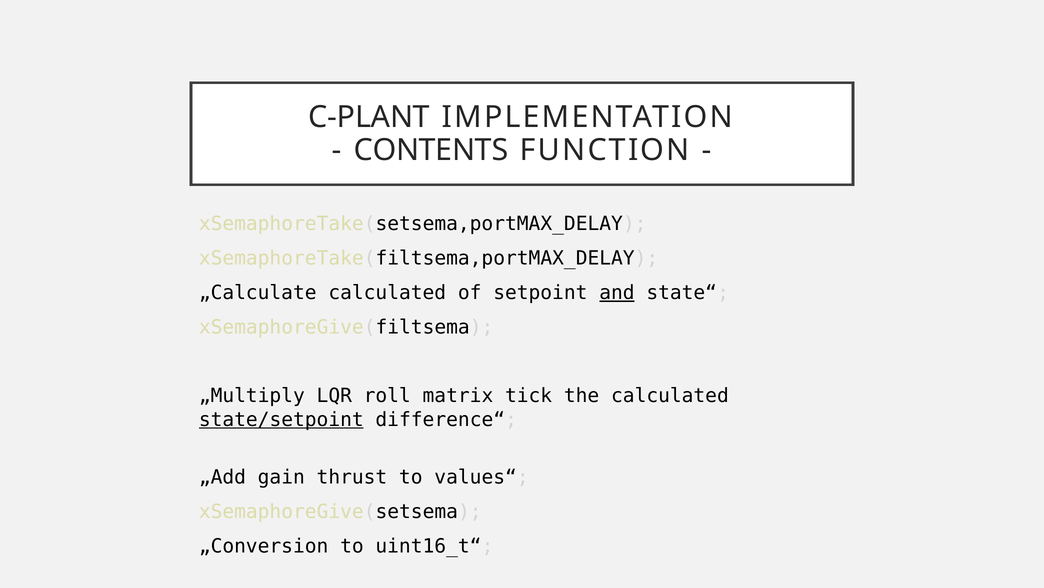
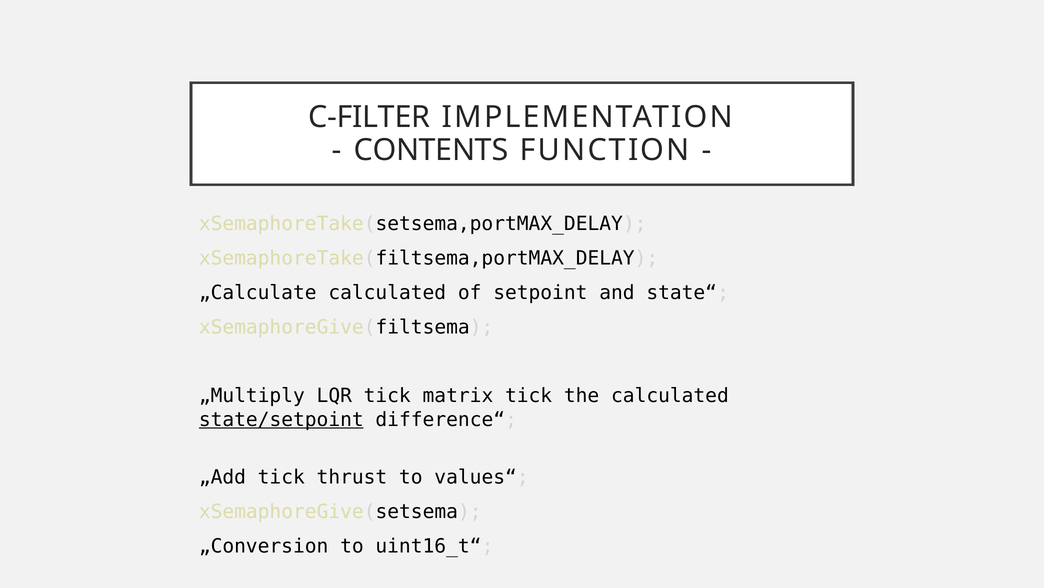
C-PLANT: C-PLANT -> C-FILTER
and underline: present -> none
LQR roll: roll -> tick
„Add gain: gain -> tick
